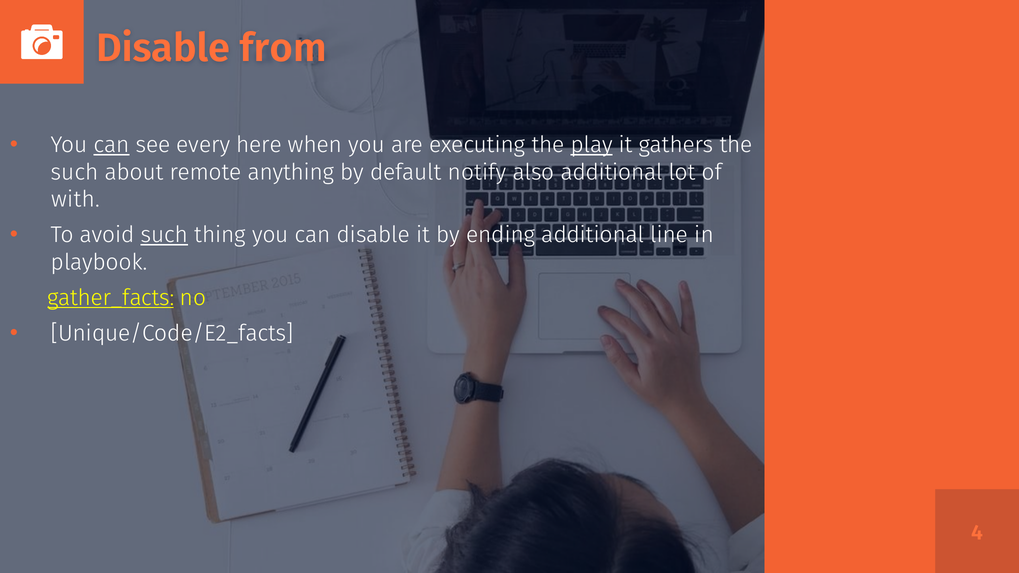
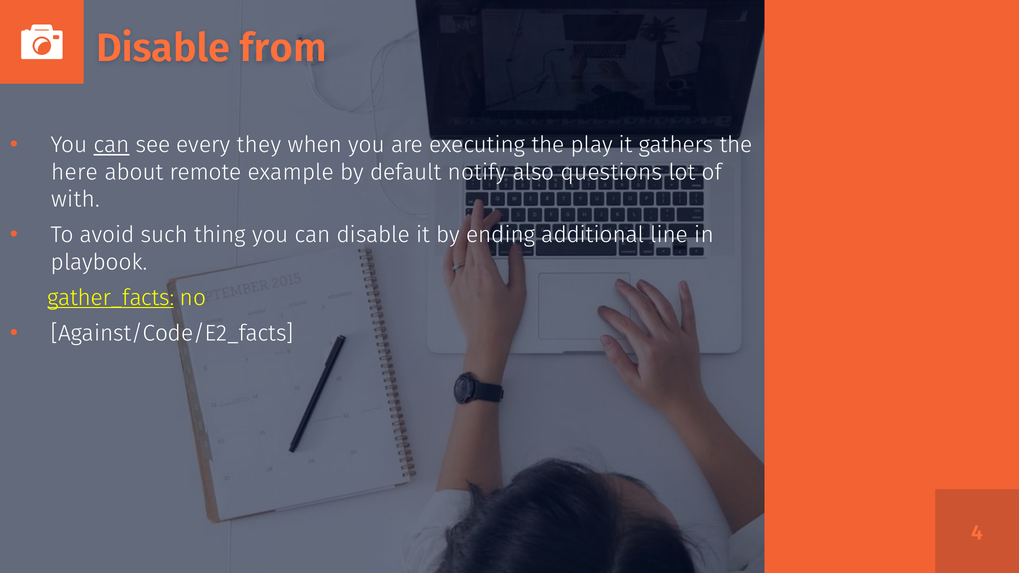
here: here -> they
play underline: present -> none
such at (75, 172): such -> here
anything: anything -> example
also additional: additional -> questions
such at (164, 235) underline: present -> none
Unique/Code/E2_facts: Unique/Code/E2_facts -> Against/Code/E2_facts
